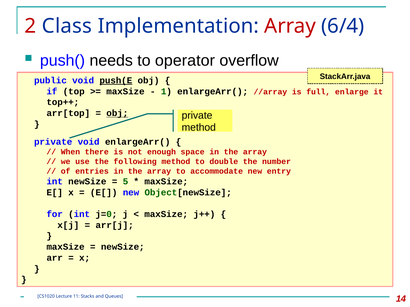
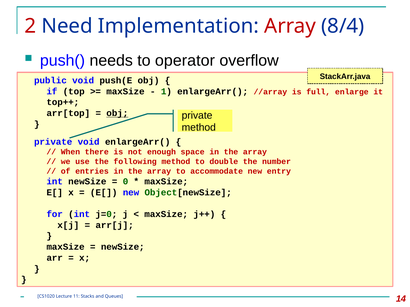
Class: Class -> Need
6/4: 6/4 -> 8/4
push(E underline: present -> none
5: 5 -> 0
